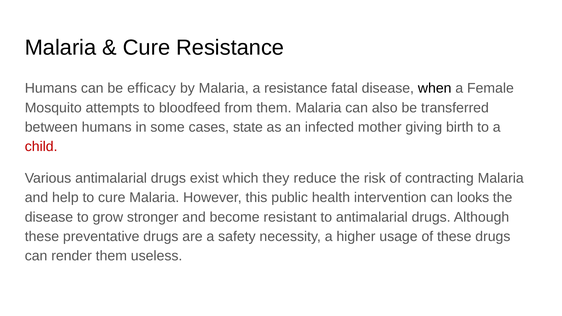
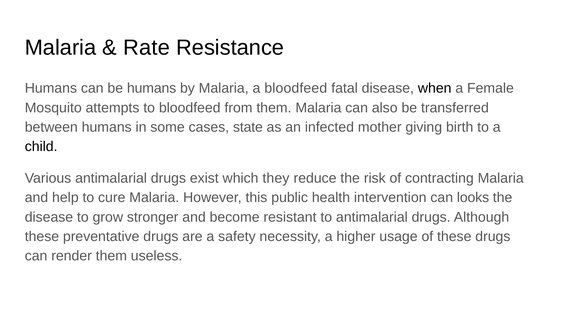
Cure at (147, 48): Cure -> Rate
be efficacy: efficacy -> humans
a resistance: resistance -> bloodfeed
child colour: red -> black
